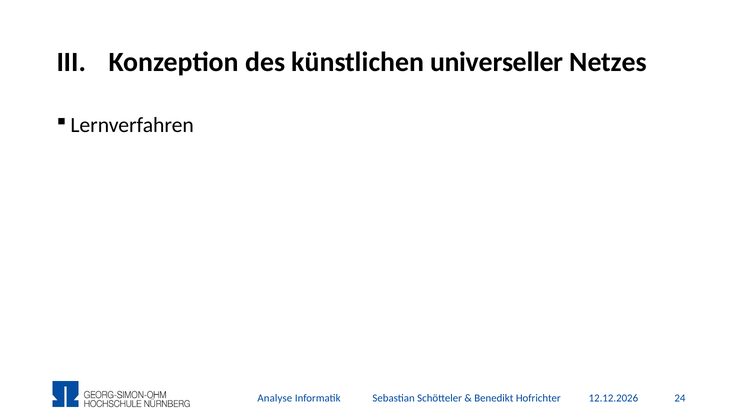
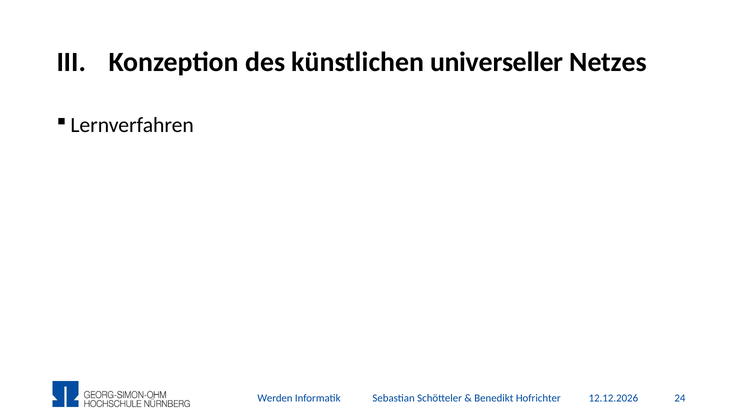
Analyse: Analyse -> Werden
